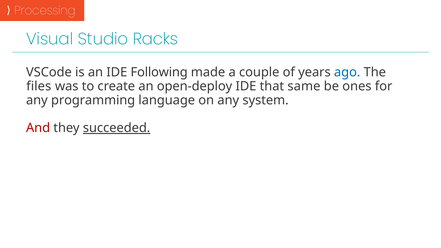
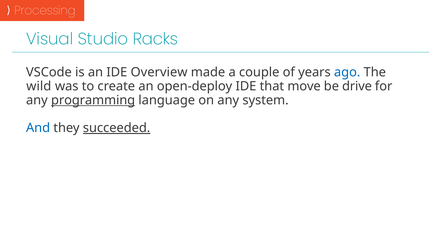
Following: Following -> Overview
files: files -> wild
same: same -> move
ones: ones -> drive
programming underline: none -> present
And colour: red -> blue
